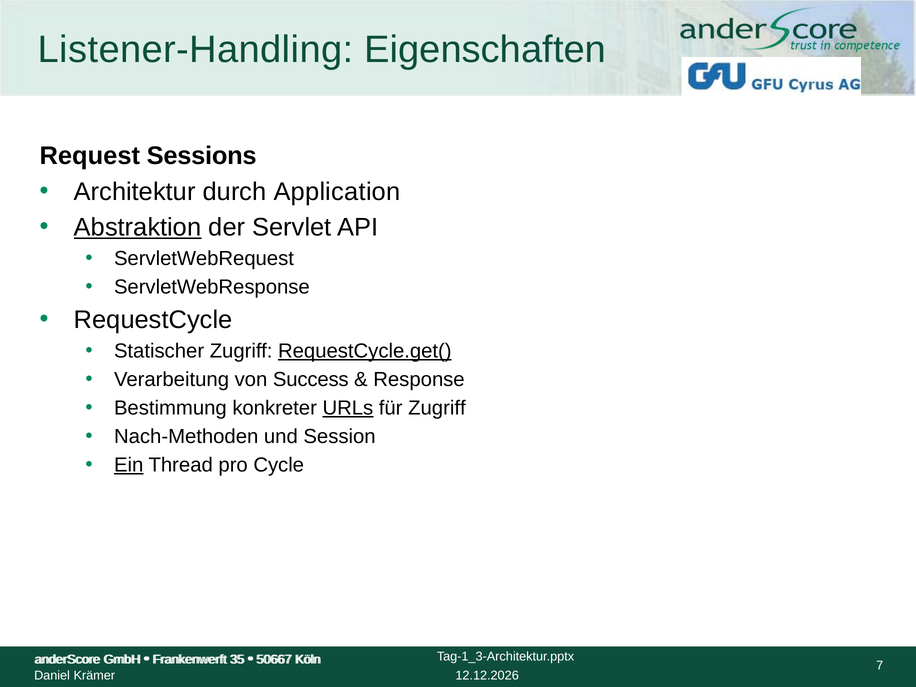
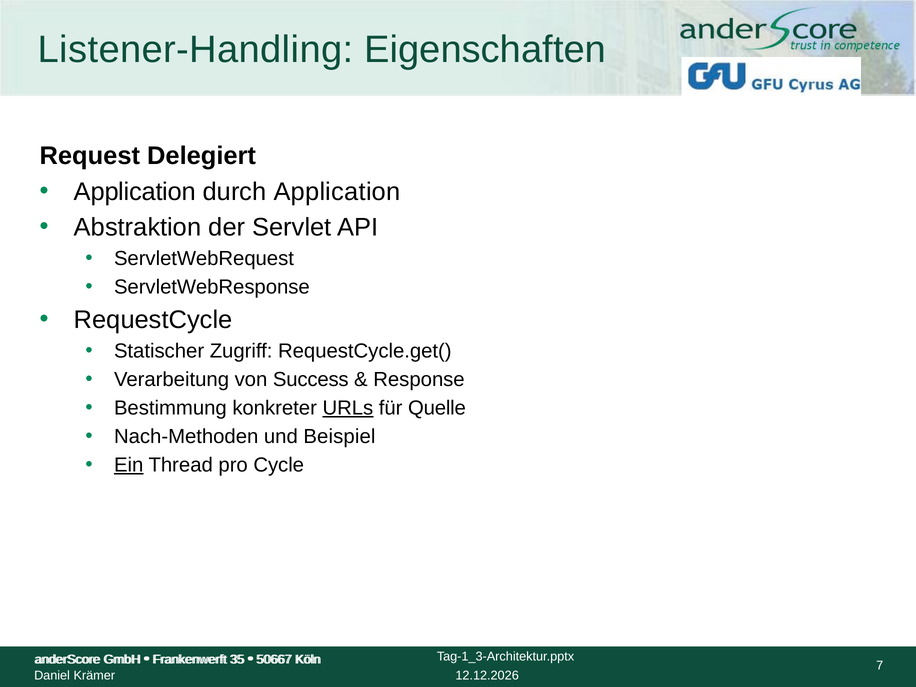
Sessions: Sessions -> Delegiert
Architektur at (135, 192): Architektur -> Application
Abstraktion underline: present -> none
RequestCycle.get( underline: present -> none
für Zugriff: Zugriff -> Quelle
Session: Session -> Beispiel
